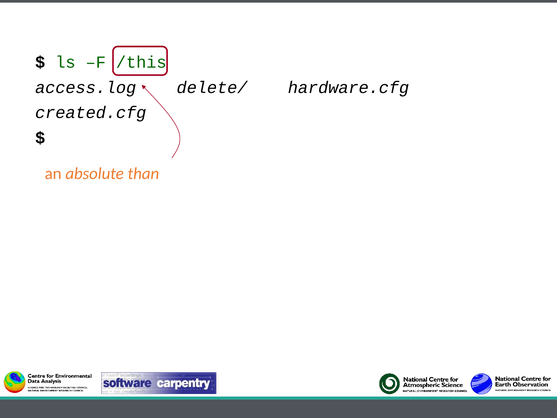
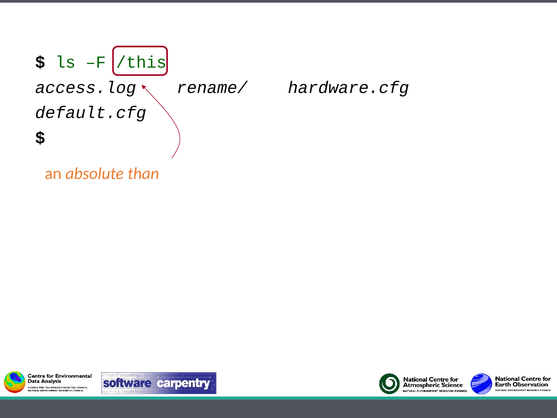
delete/: delete/ -> rename/
created.cfg: created.cfg -> default.cfg
